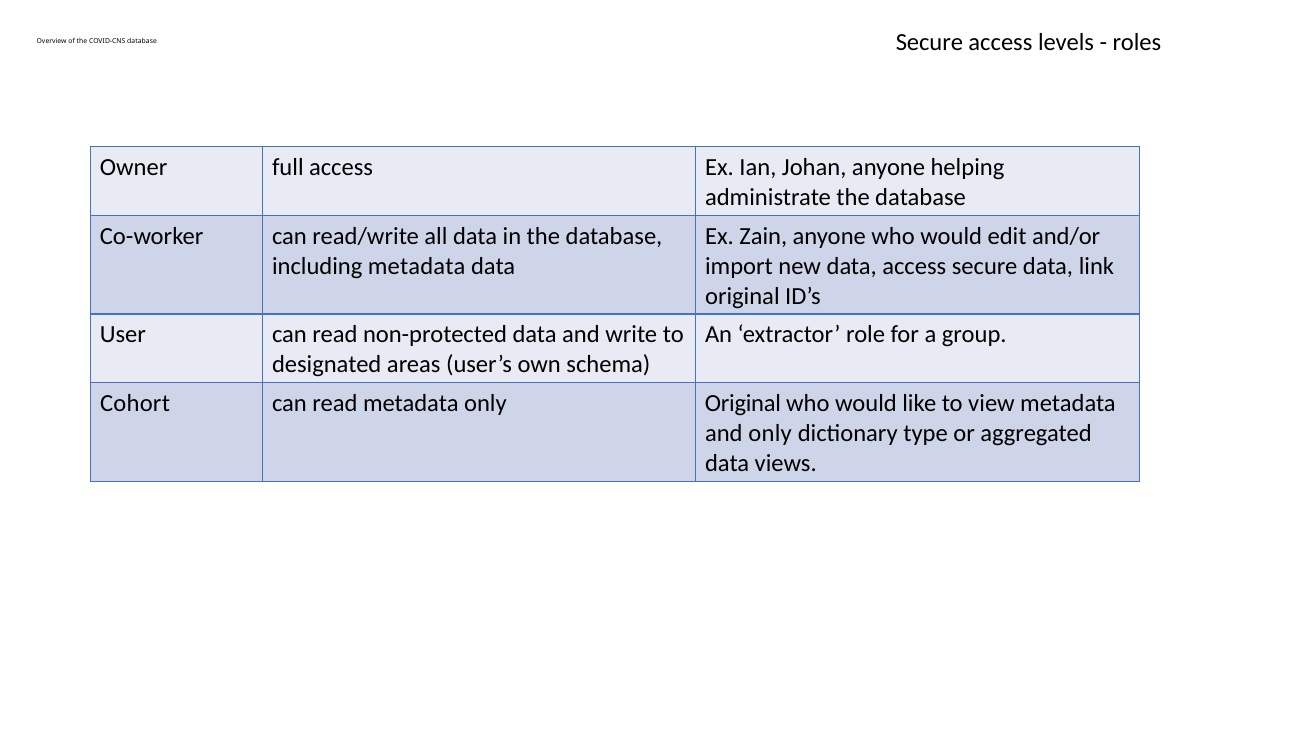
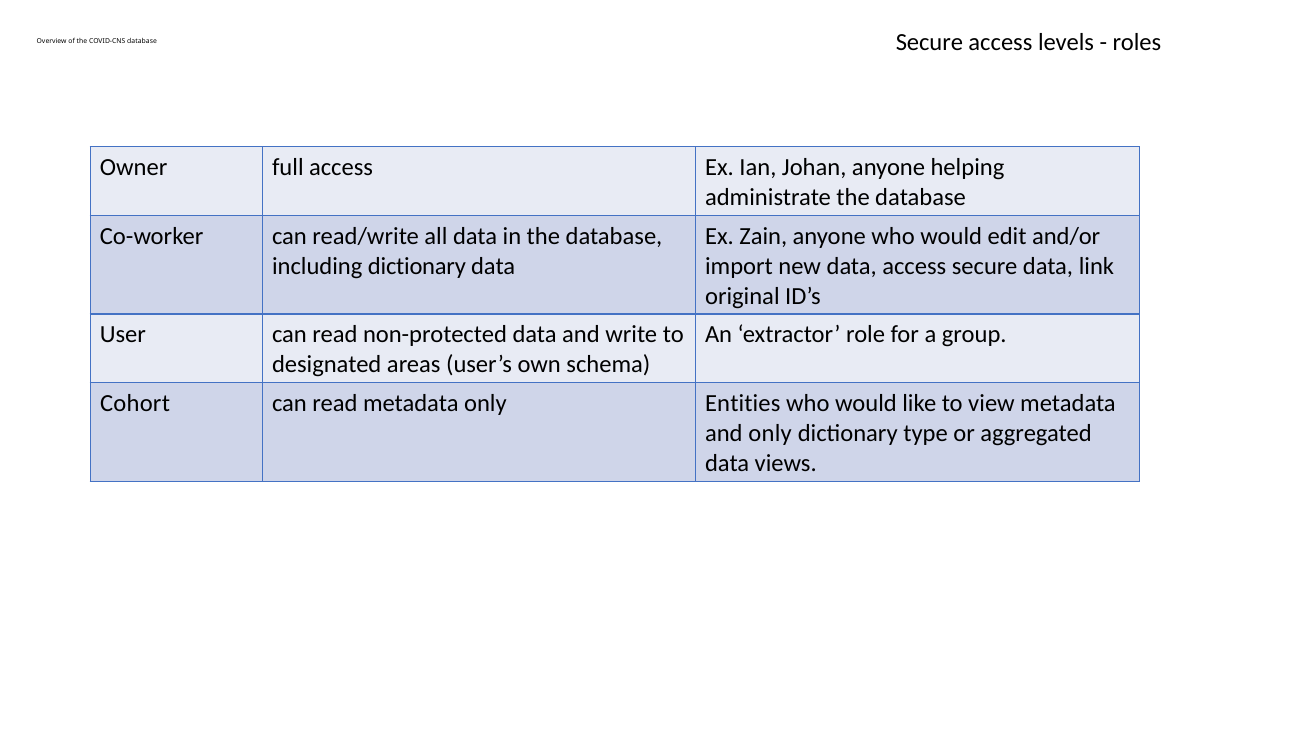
including metadata: metadata -> dictionary
only Original: Original -> Entities
